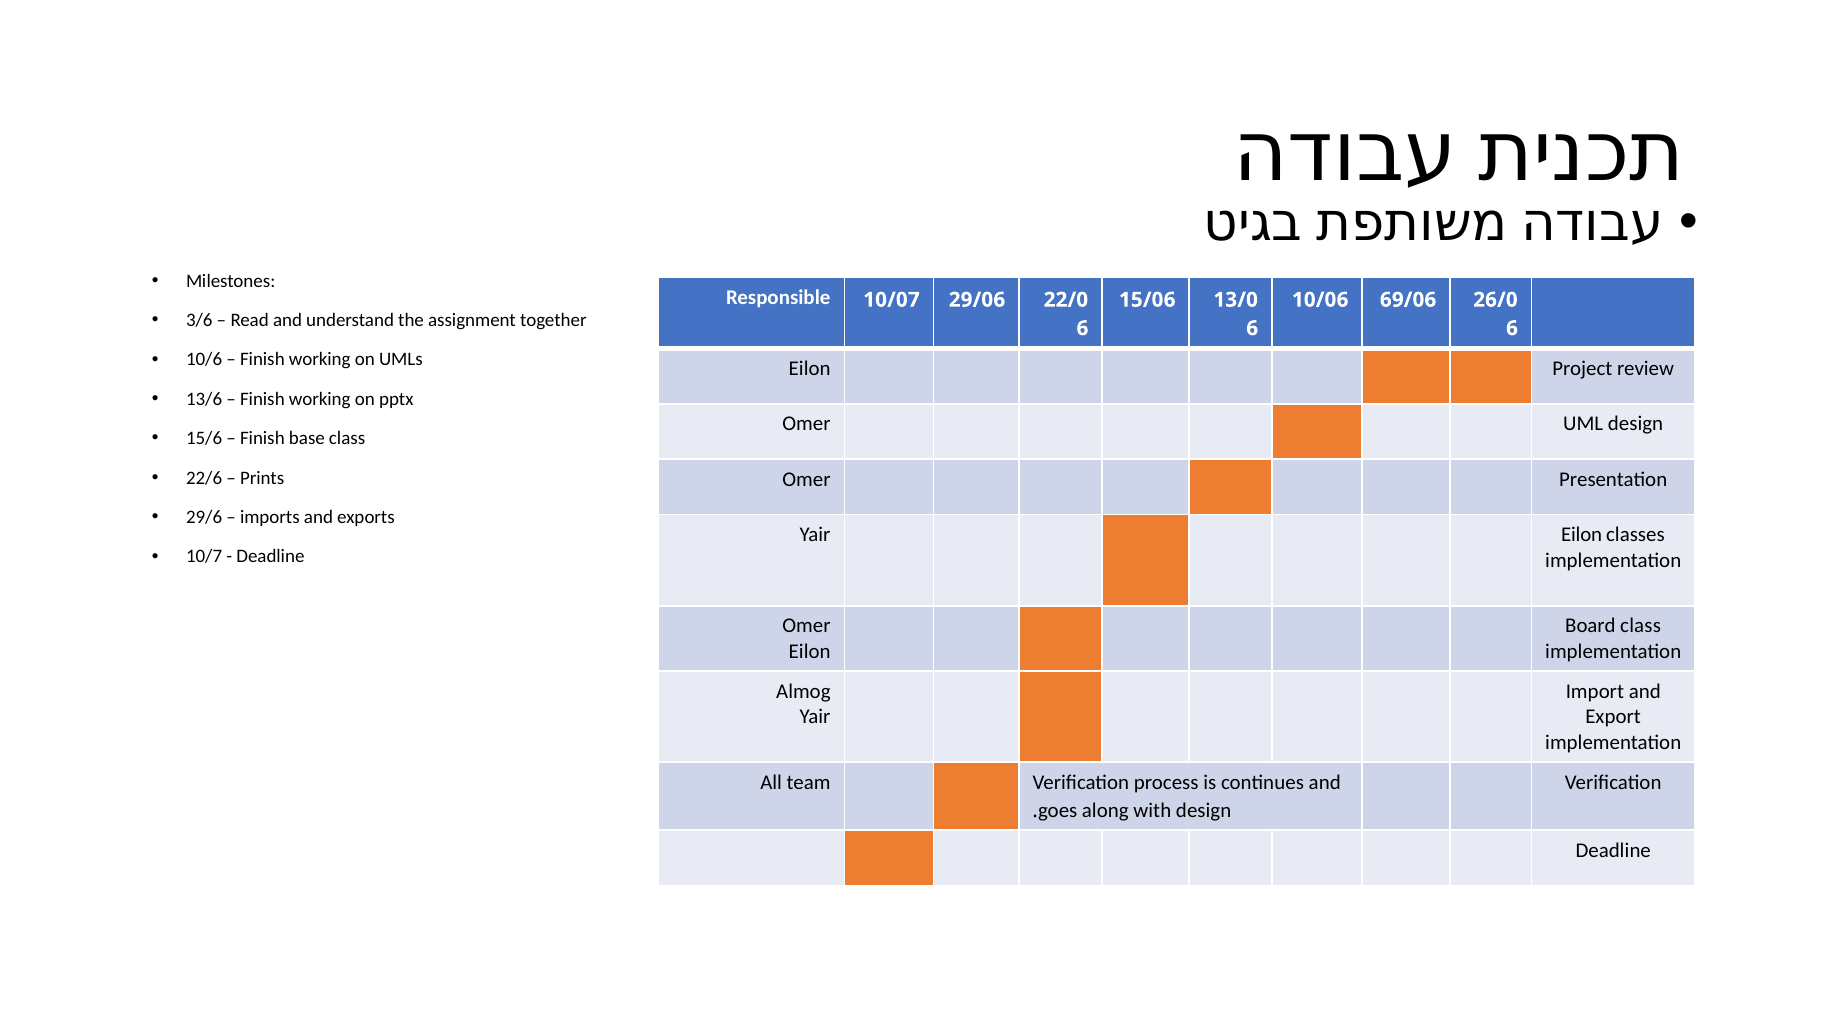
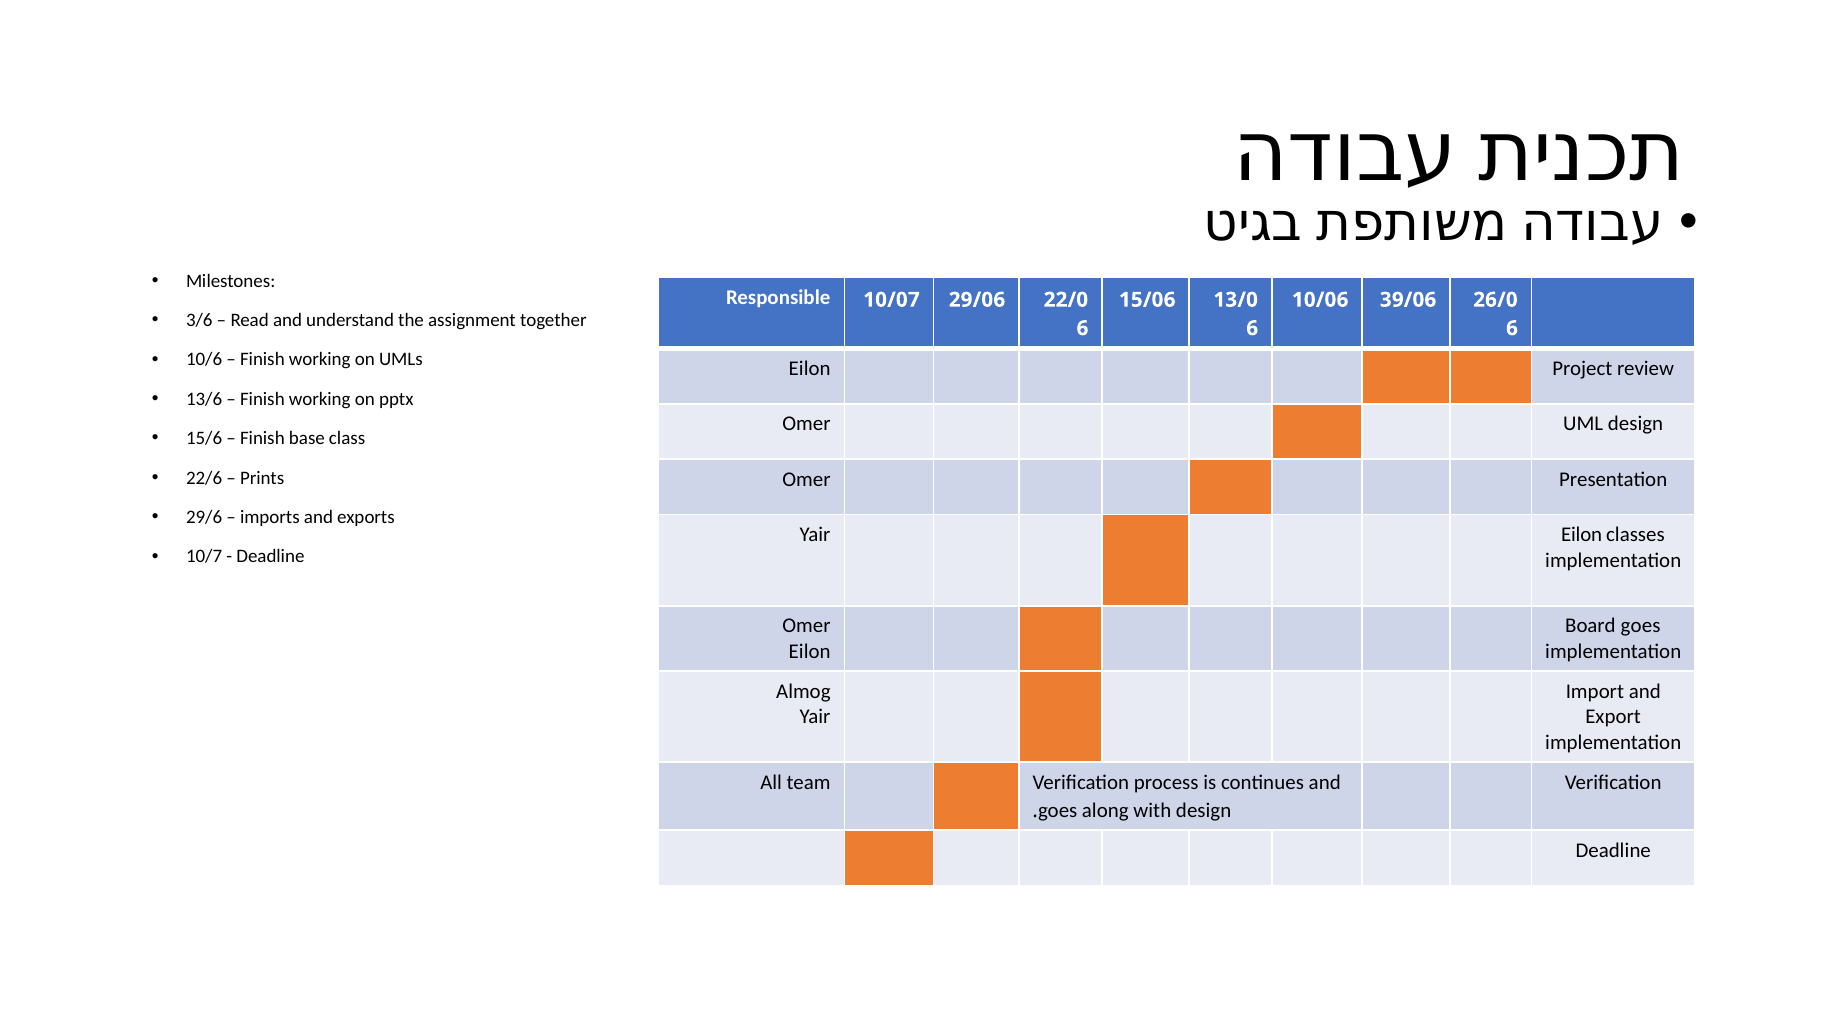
69/06: 69/06 -> 39/06
Board class: class -> goes
